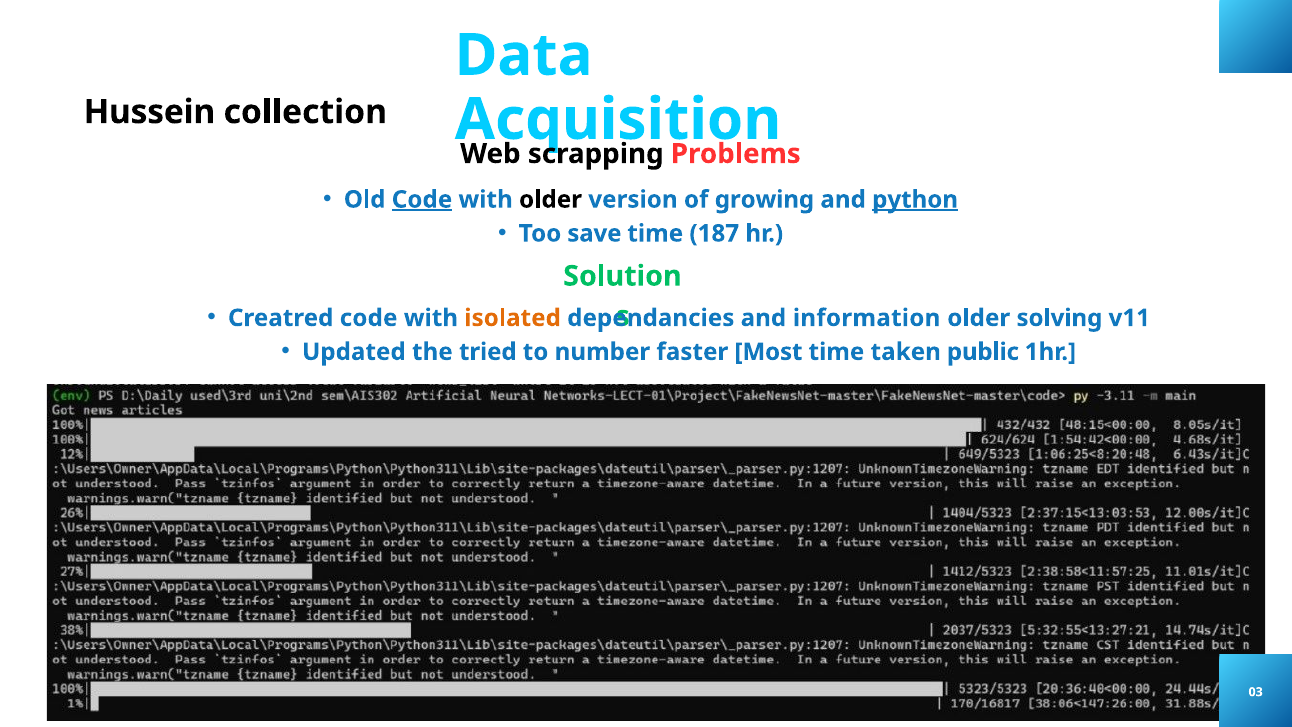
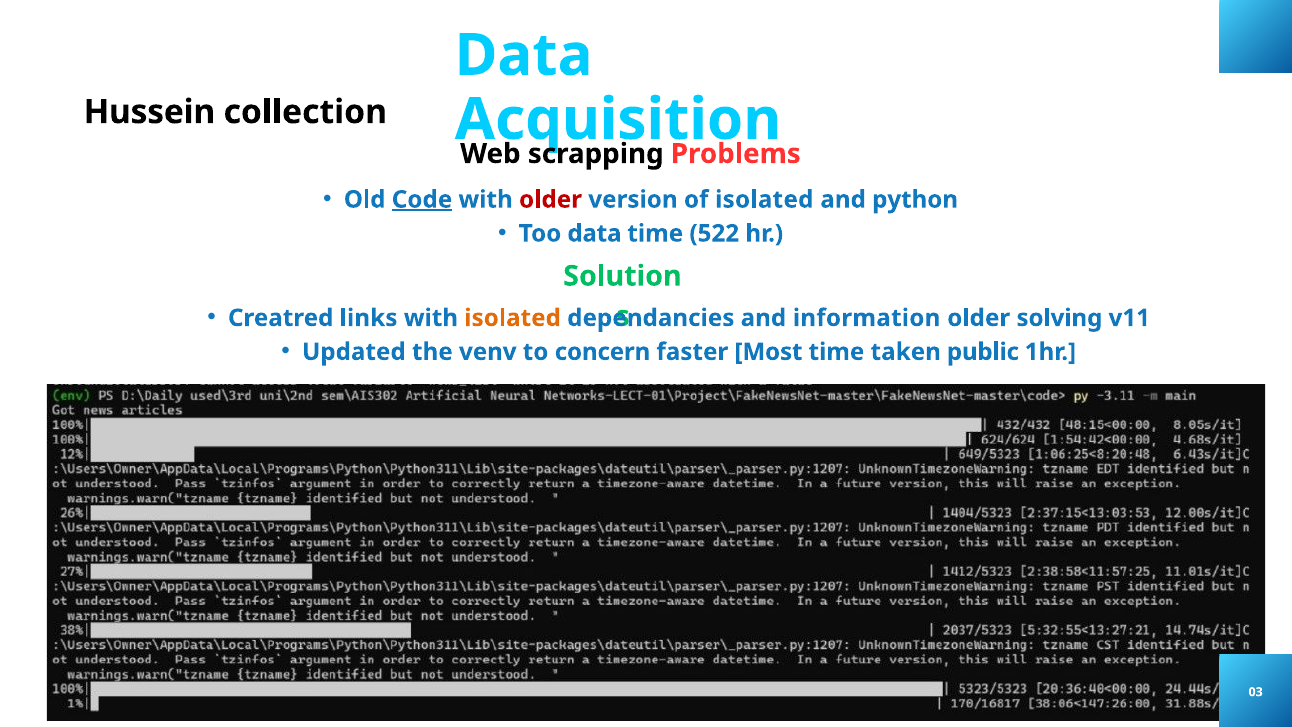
older at (551, 200) colour: black -> red
of growing: growing -> isolated
python underline: present -> none
Too save: save -> data
187: 187 -> 522
Creatred code: code -> links
tried: tried -> venv
number: number -> concern
